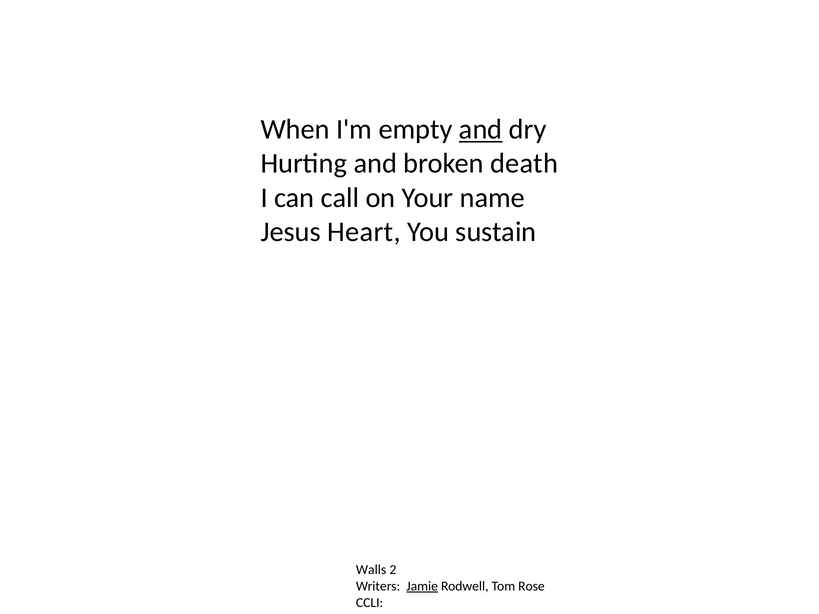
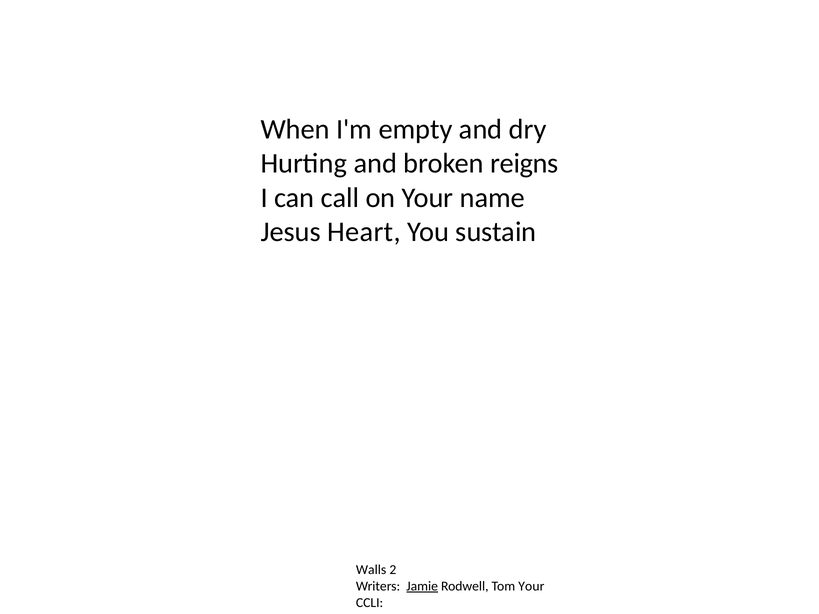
and at (481, 130) underline: present -> none
death: death -> reigns
Tom Rose: Rose -> Your
